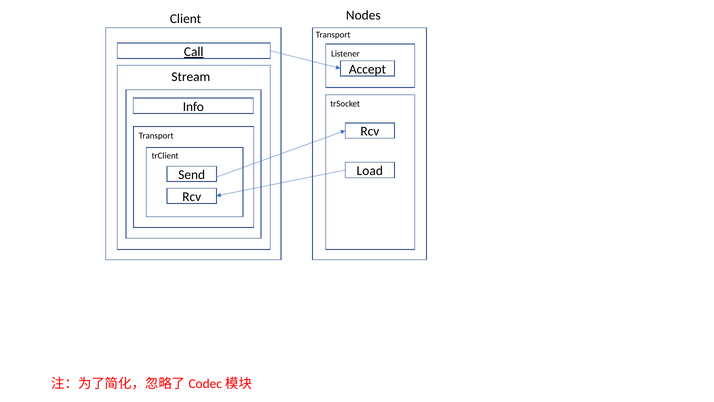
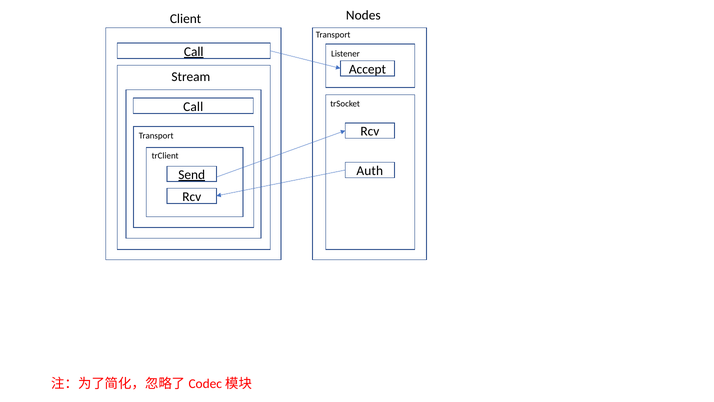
Info at (193, 107): Info -> Call
Load: Load -> Auth
Send underline: none -> present
